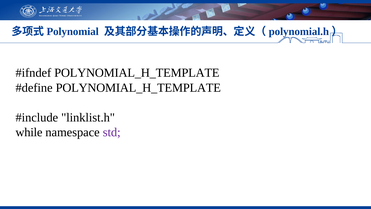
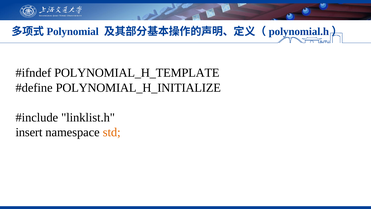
POLYNOMIAL_H_TEMPLATE at (138, 88): POLYNOMIAL_H_TEMPLATE -> POLYNOMIAL_H_INITIALIZE
while: while -> insert
std colour: purple -> orange
